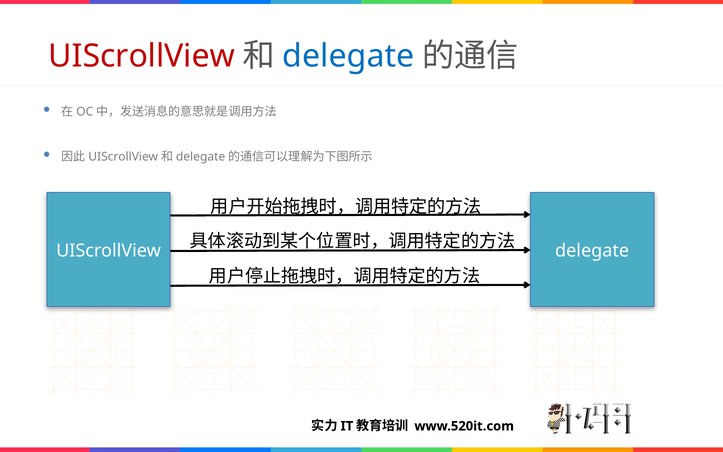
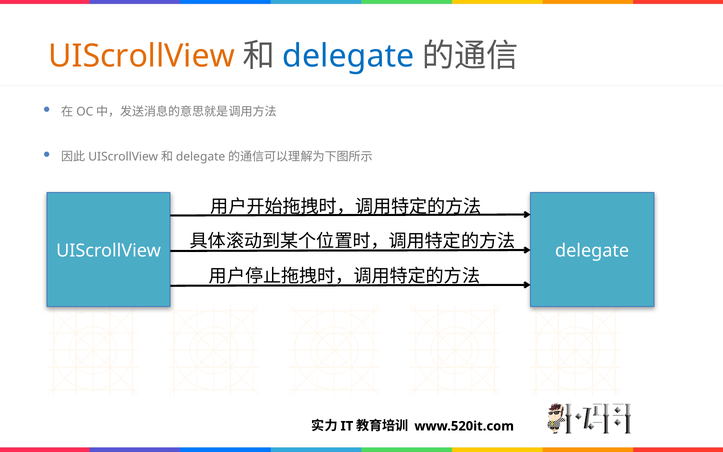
UIScrollView at (142, 56) colour: red -> orange
